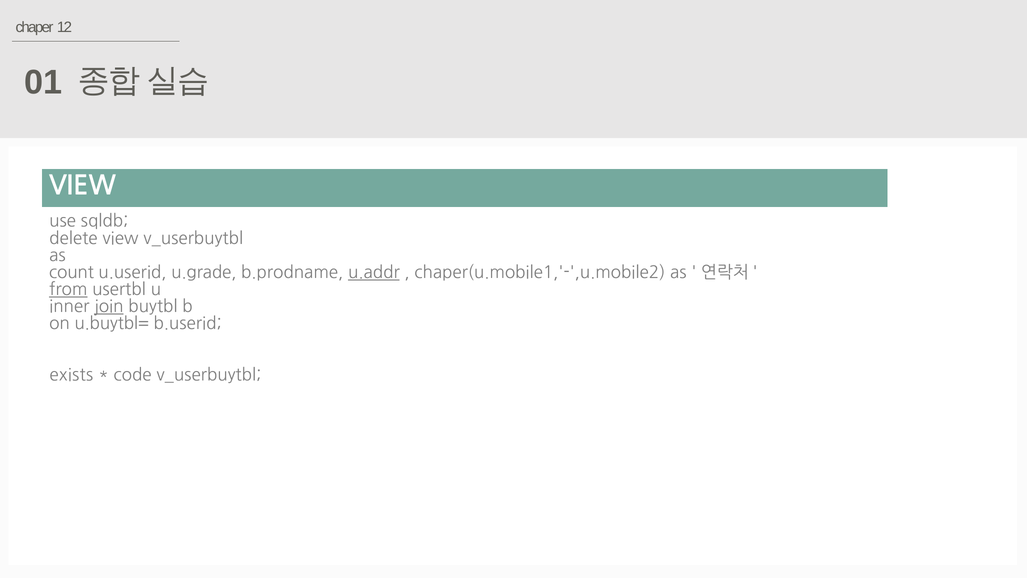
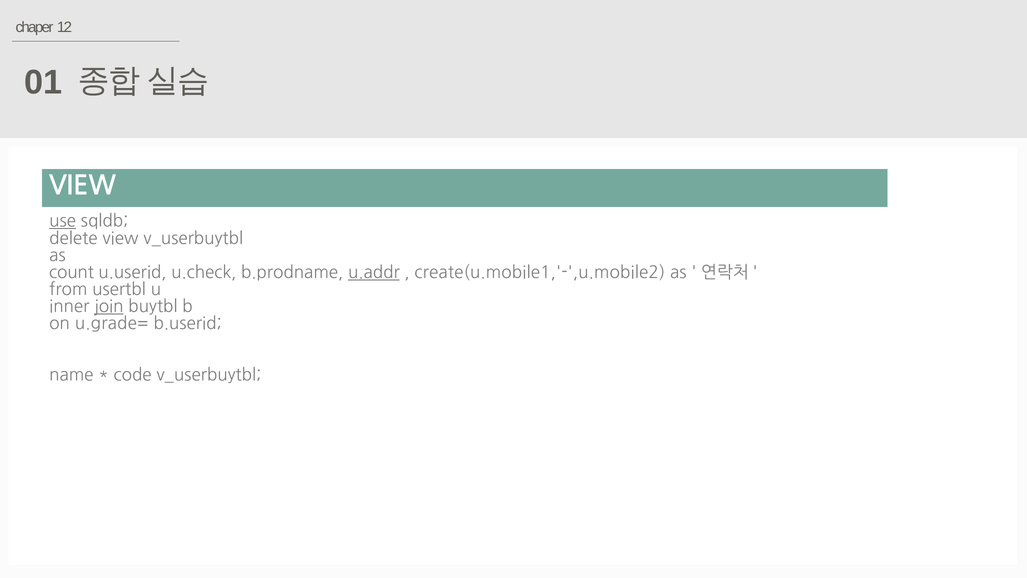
use underline: none -> present
u.grade: u.grade -> u.check
chaper(u.mobile1,'-',u.mobile2: chaper(u.mobile1,'-',u.mobile2 -> create(u.mobile1,'-',u.mobile2
from underline: present -> none
u.buytbl=: u.buytbl= -> u.grade=
exists: exists -> name
